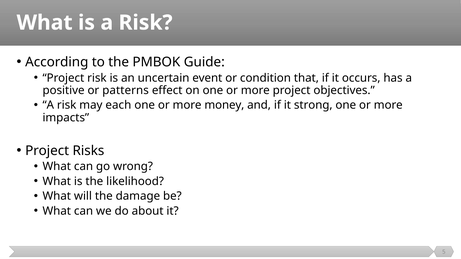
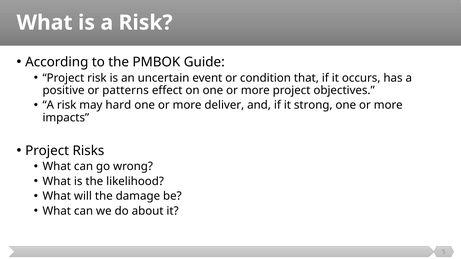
each: each -> hard
money: money -> deliver
